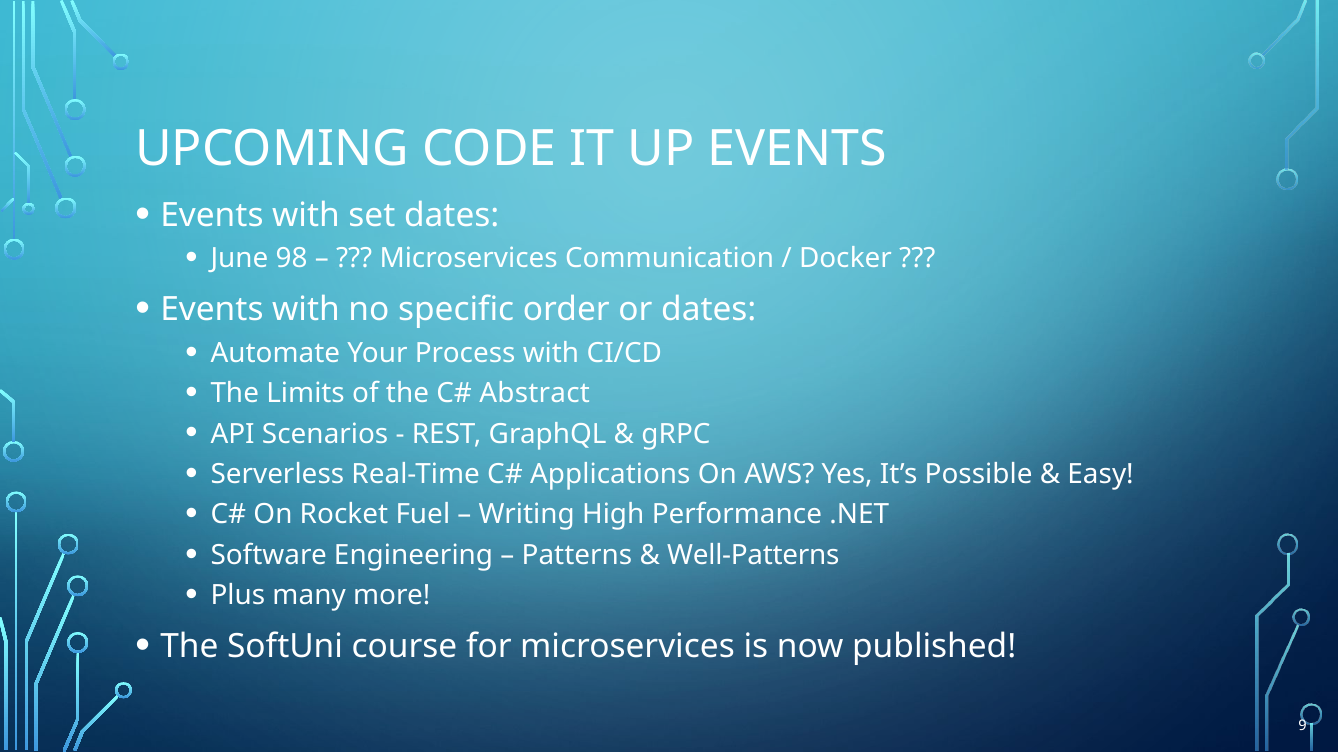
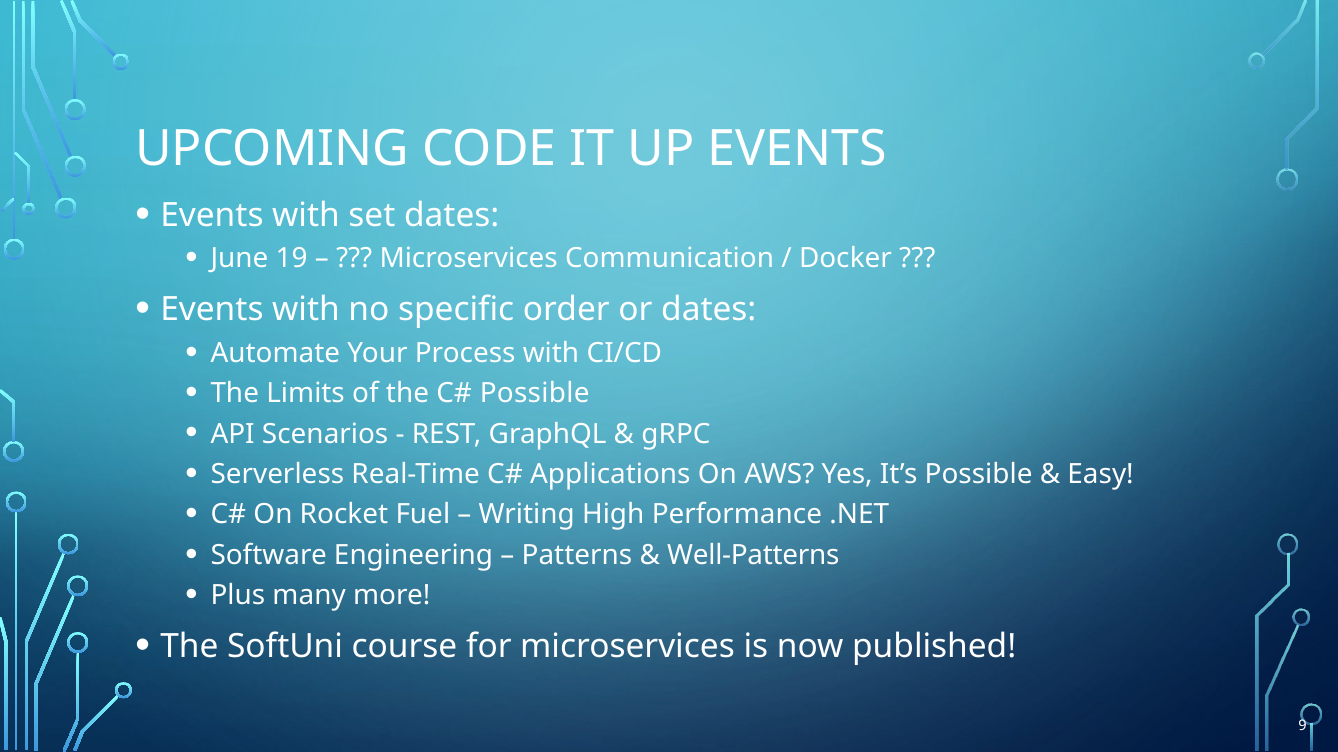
98: 98 -> 19
Abstract at (535, 394): Abstract -> Possible
